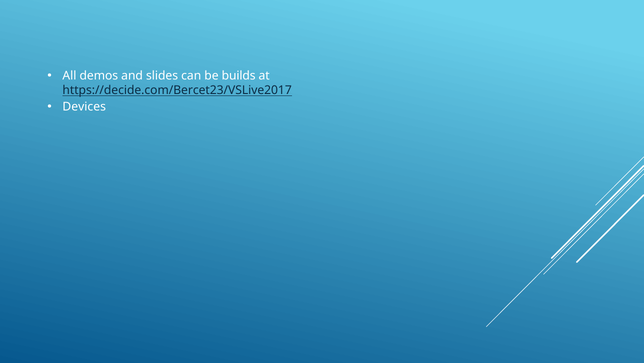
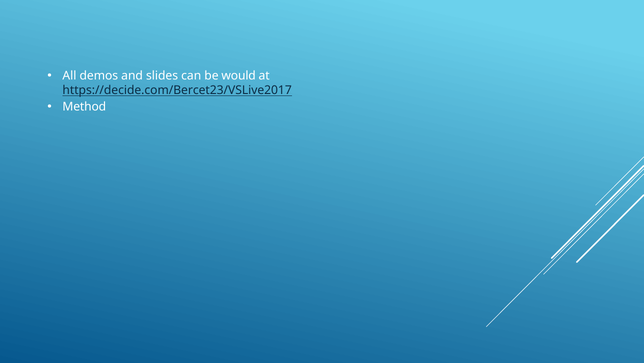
builds: builds -> would
Devices: Devices -> Method
